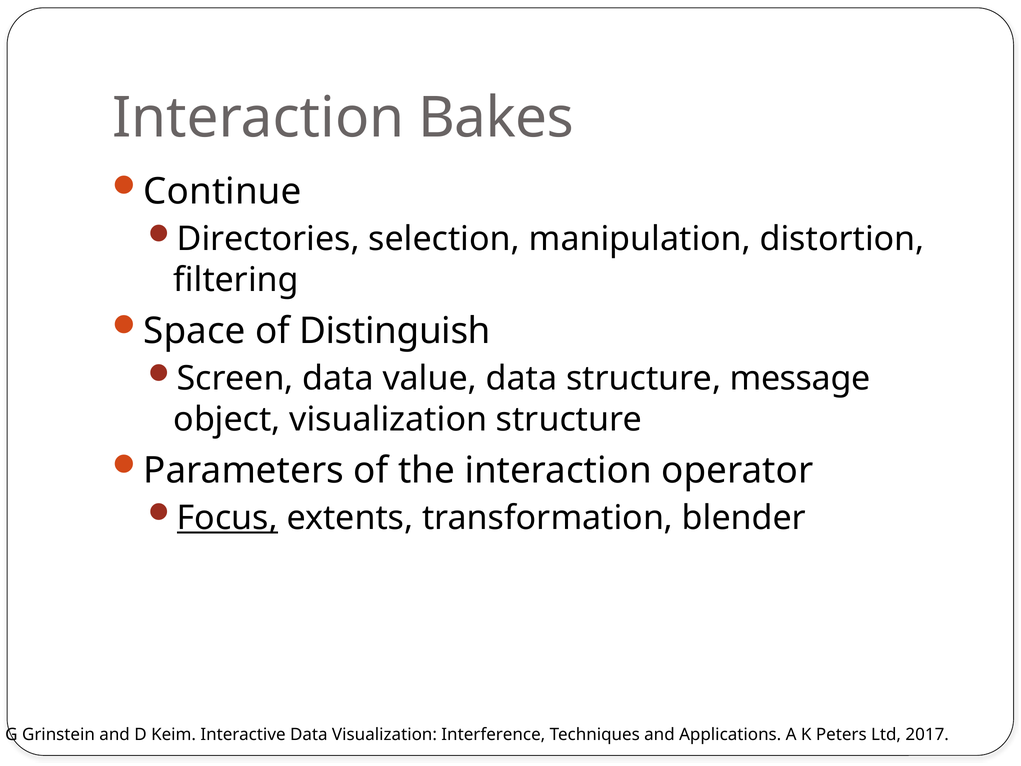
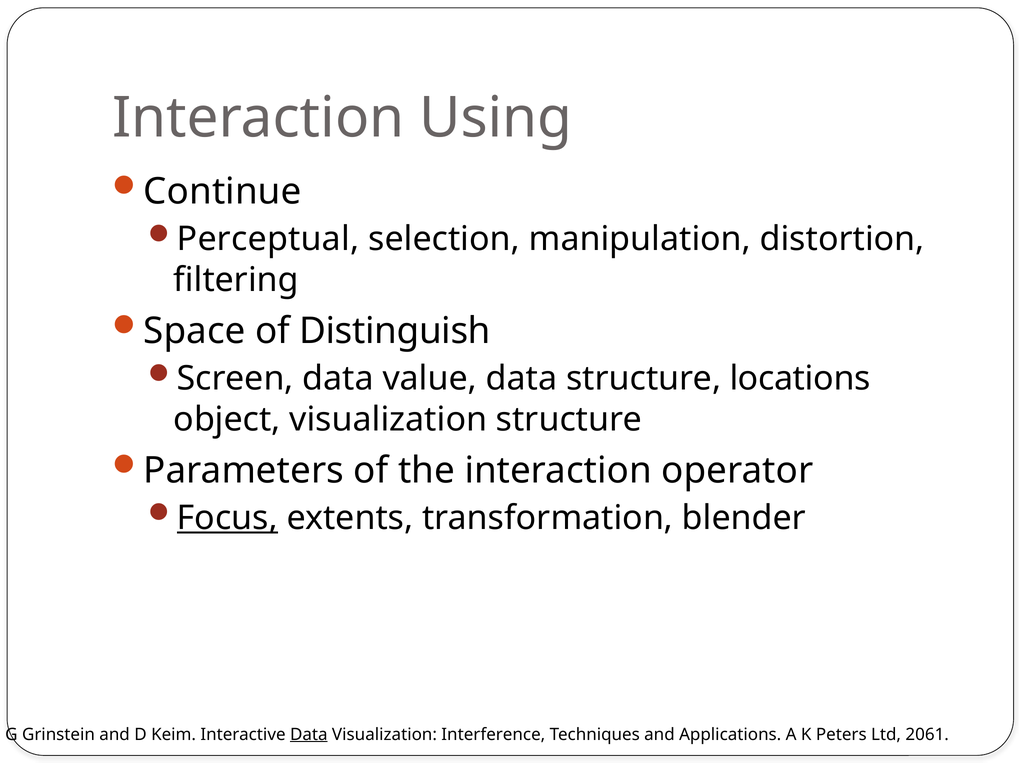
Bakes: Bakes -> Using
Directories: Directories -> Perceptual
message: message -> locations
Data at (309, 734) underline: none -> present
2017: 2017 -> 2061
